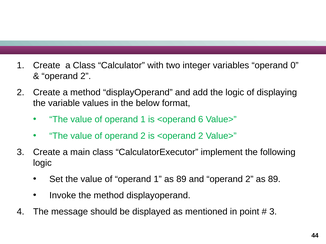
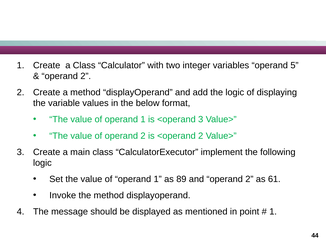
0: 0 -> 5
<operand 6: 6 -> 3
2 as 89: 89 -> 61
3 at (273, 212): 3 -> 1
